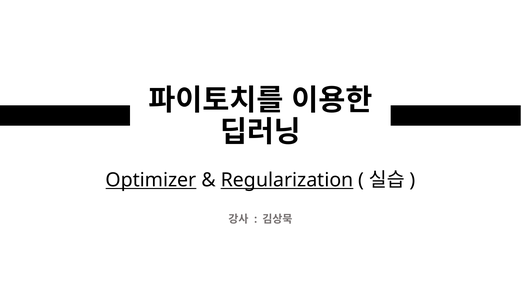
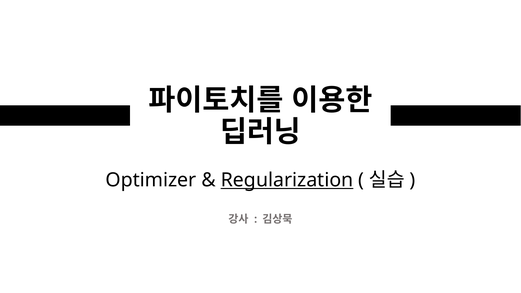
Optimizer underline: present -> none
